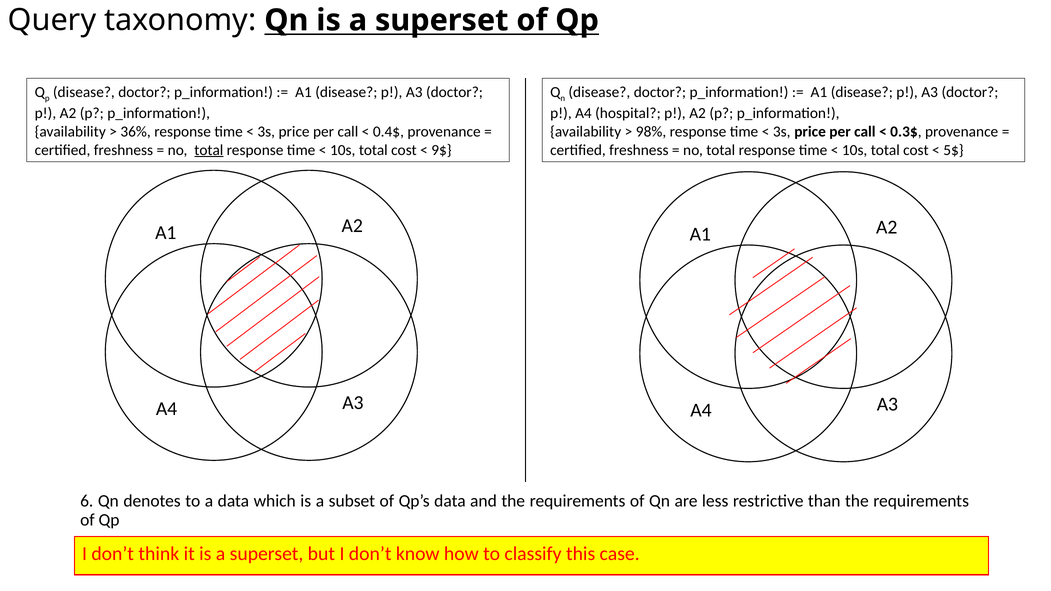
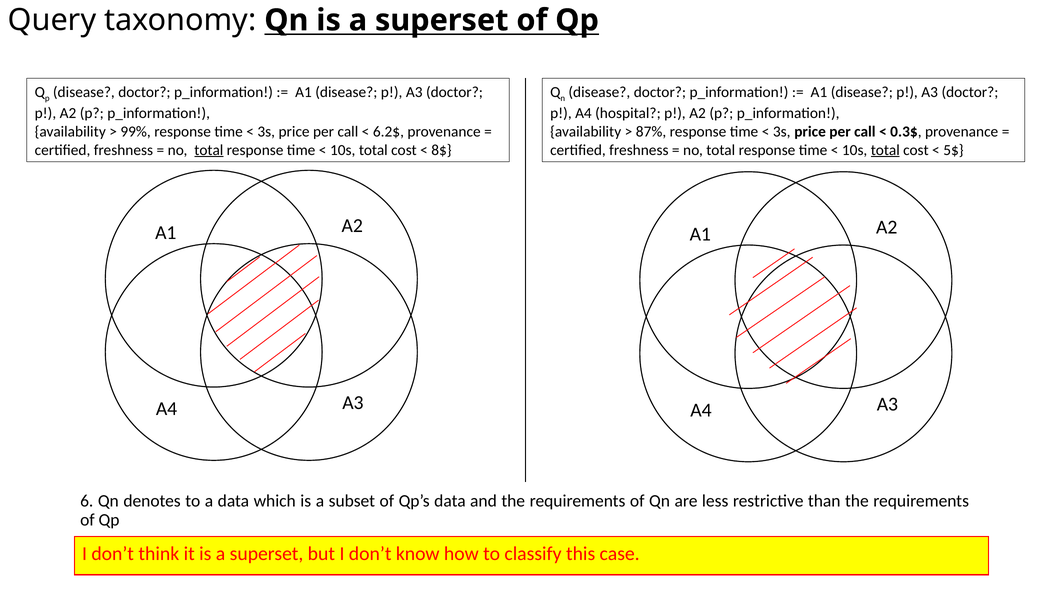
36%: 36% -> 99%
0.4$: 0.4$ -> 6.2$
98%: 98% -> 87%
9$: 9$ -> 8$
total at (885, 150) underline: none -> present
